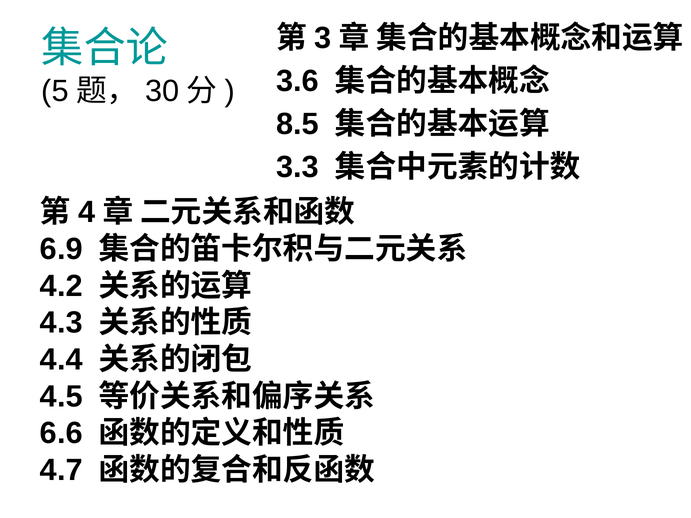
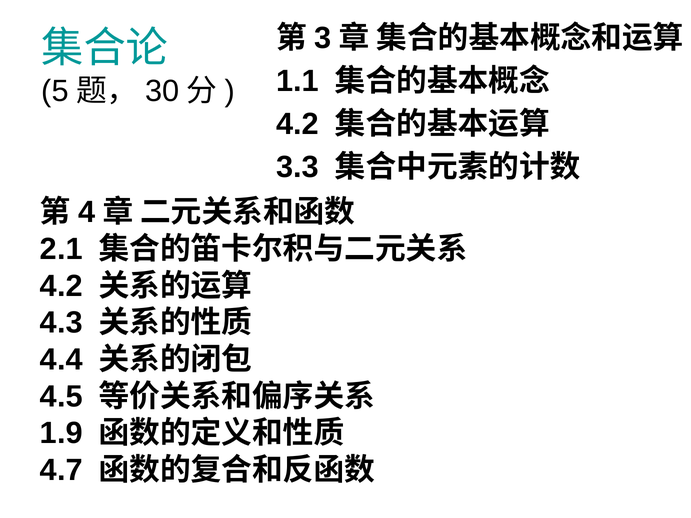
3.6: 3.6 -> 1.1
8.5 at (298, 124): 8.5 -> 4.2
6.9: 6.9 -> 2.1
6.6: 6.6 -> 1.9
